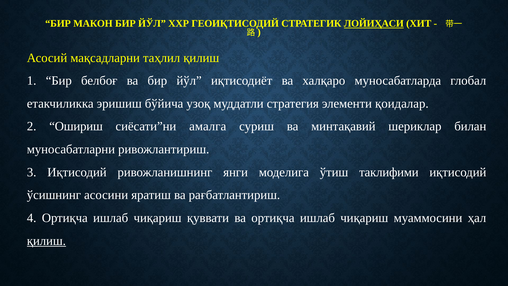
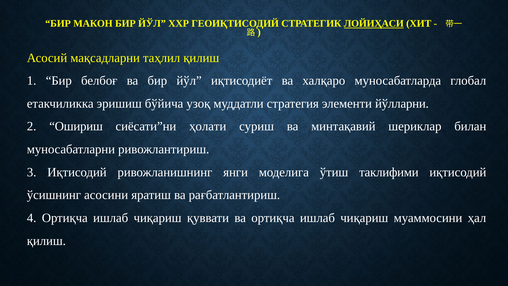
қоидалар: қоидалар -> йўлларни
амалга: амалга -> ҳолати
қилиш at (46, 241) underline: present -> none
